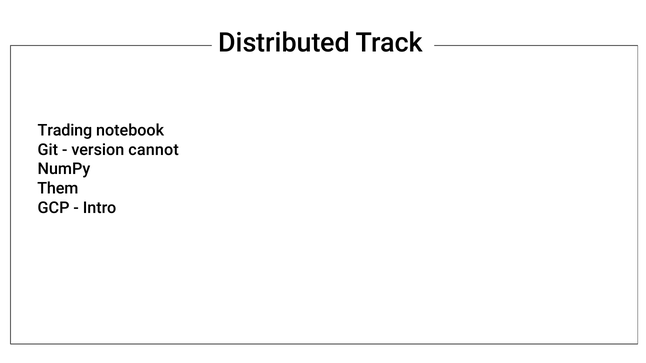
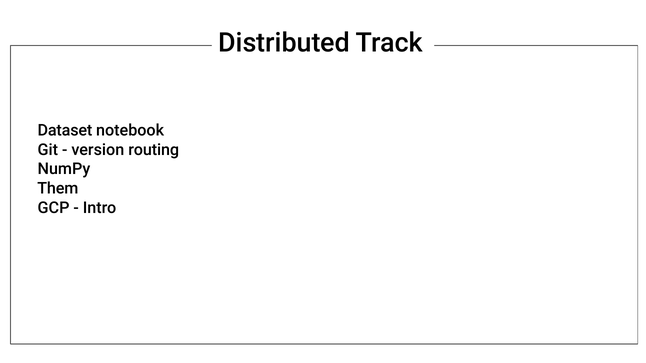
Trading: Trading -> Dataset
cannot: cannot -> routing
